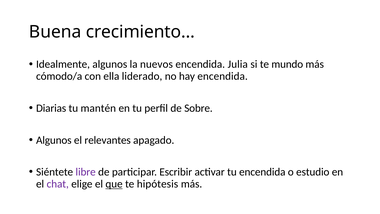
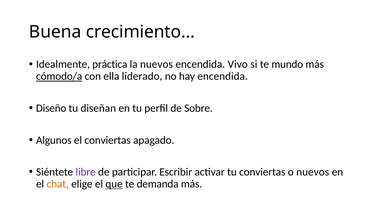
Idealmente algunos: algunos -> práctica
Julia: Julia -> Vivo
cómodo/a underline: none -> present
Diarias: Diarias -> Diseño
mantén: mantén -> diseñan
el relevantes: relevantes -> conviertas
tu encendida: encendida -> conviertas
o estudio: estudio -> nuevos
chat colour: purple -> orange
hipótesis: hipótesis -> demanda
